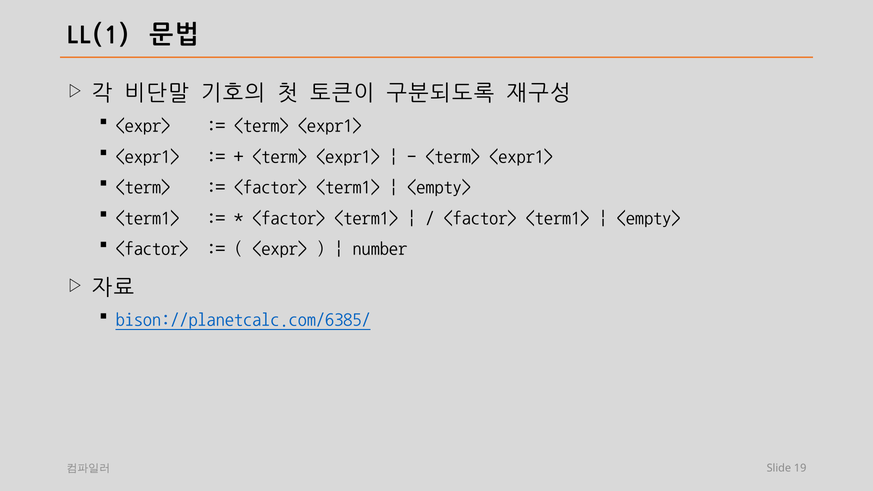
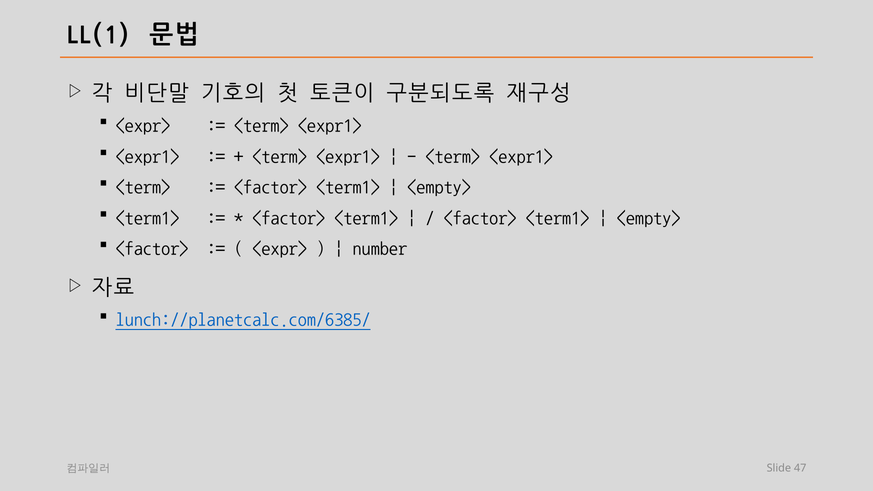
bison://planetcalc.com/6385/: bison://planetcalc.com/6385/ -> lunch://planetcalc.com/6385/
19: 19 -> 47
